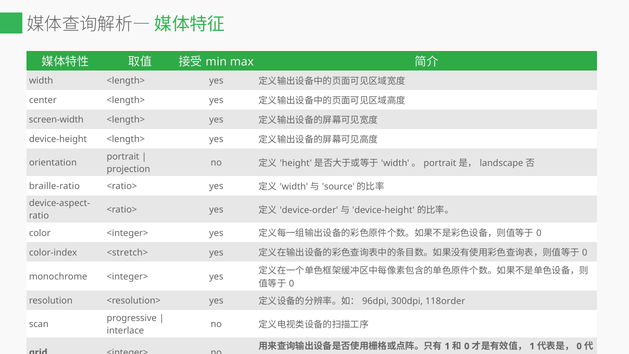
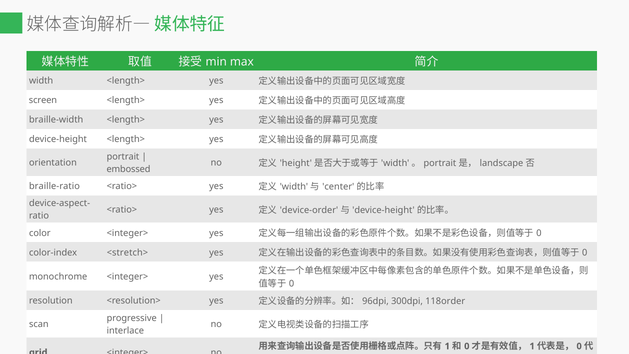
center: center -> screen
screen-width: screen-width -> braille-width
projection: projection -> embossed
source: source -> center
